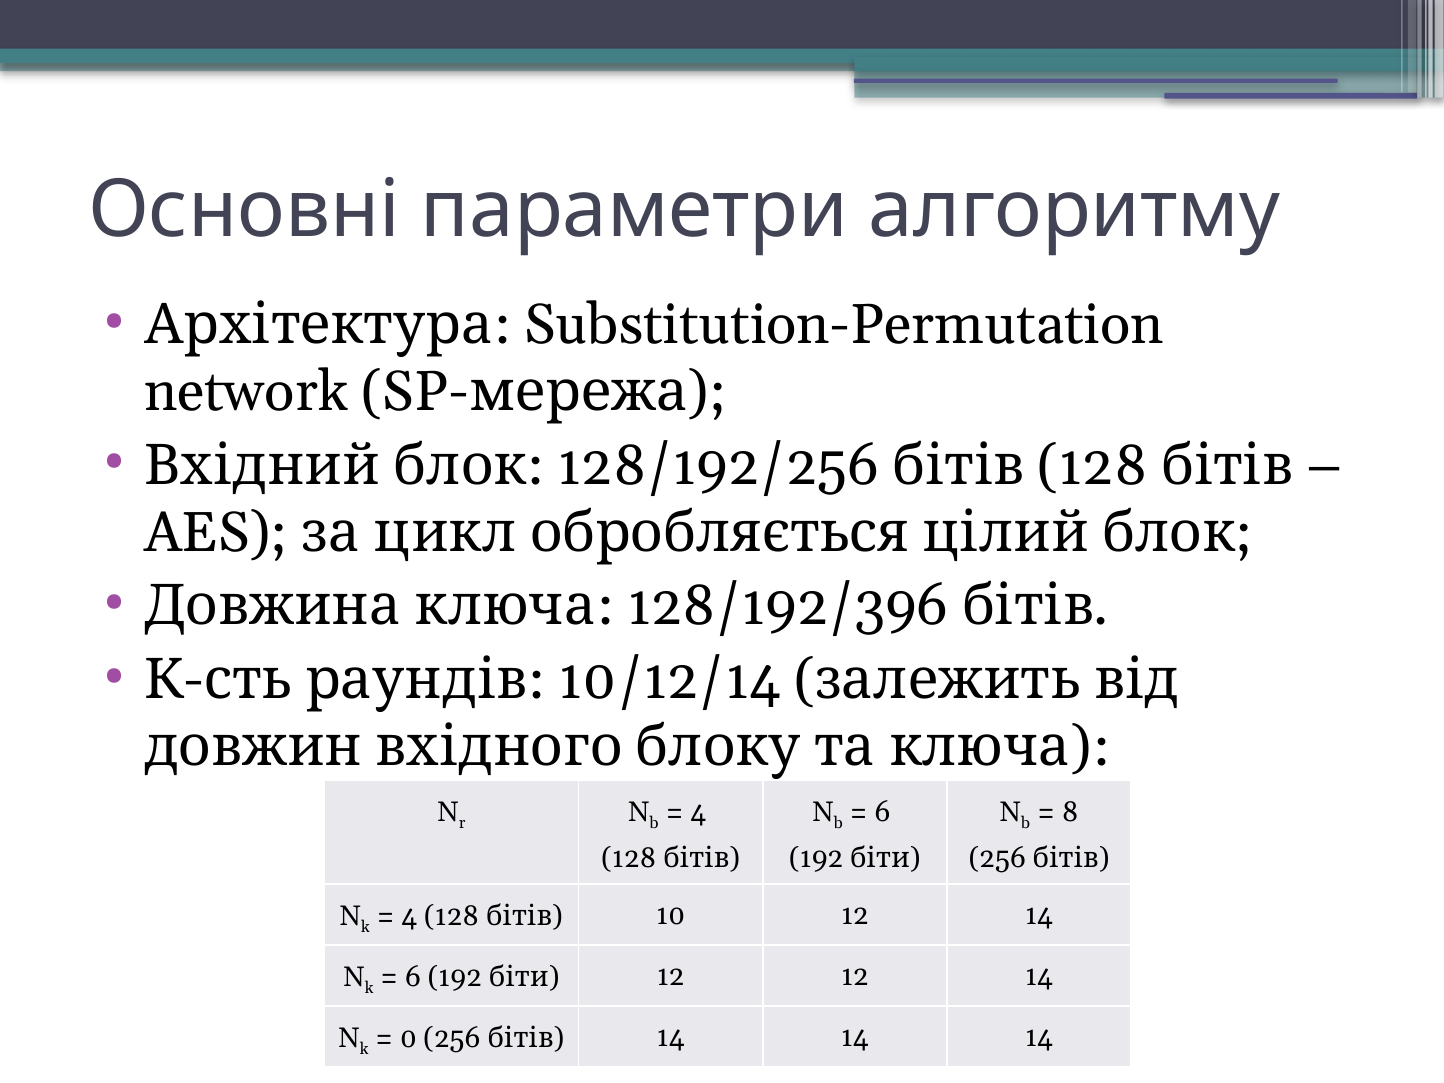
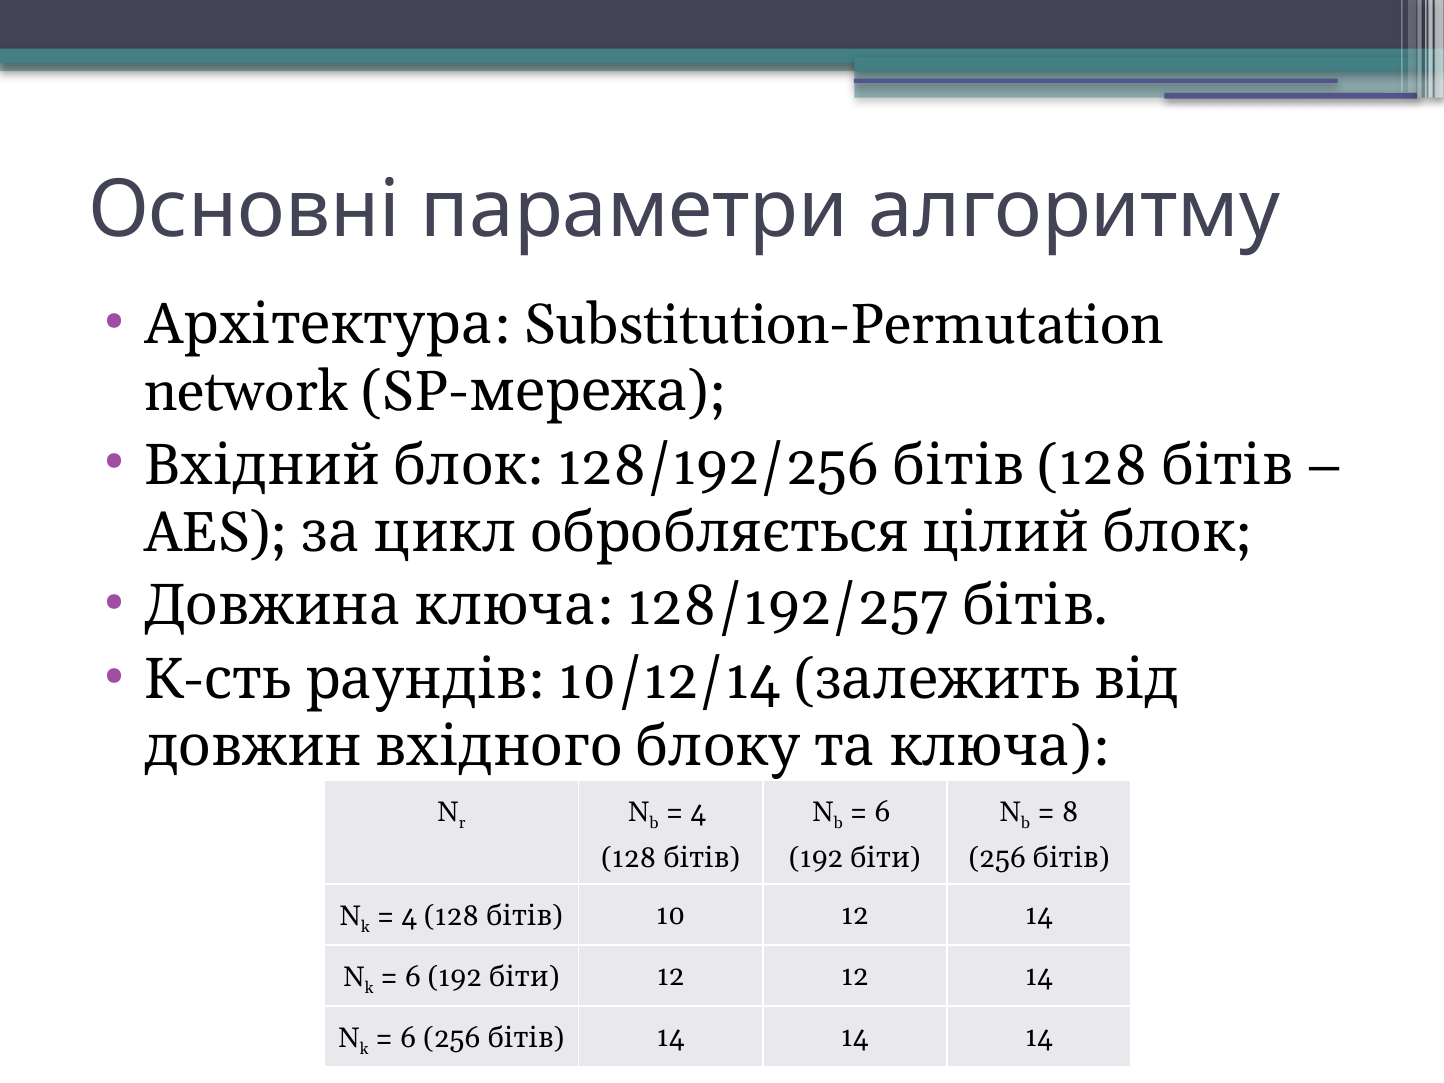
128/192/396: 128/192/396 -> 128/192/257
0 at (408, 1038): 0 -> 6
